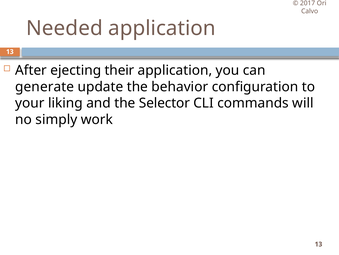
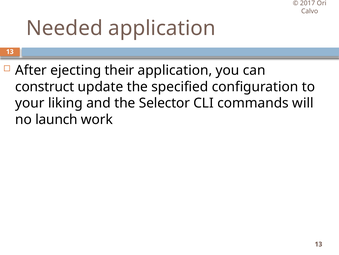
generate: generate -> construct
behavior: behavior -> specified
simply: simply -> launch
